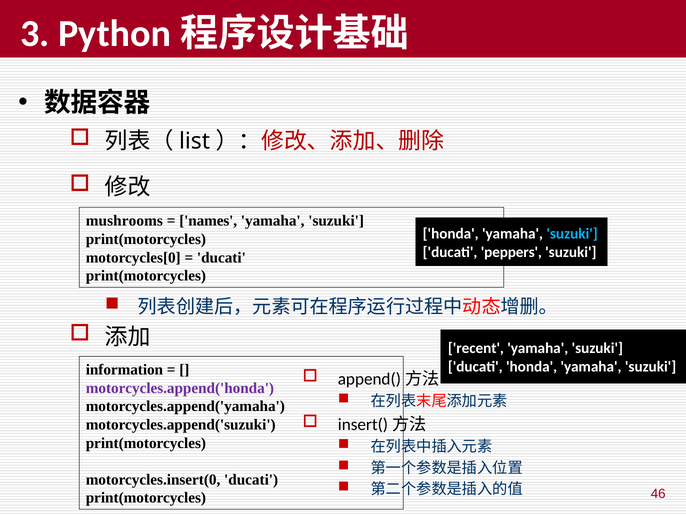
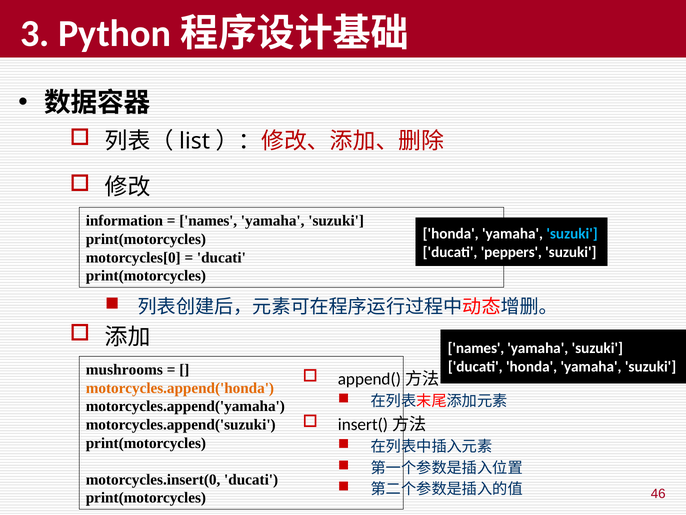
mushrooms: mushrooms -> information
recent at (476, 348): recent -> names
information: information -> mushrooms
motorcycles.append('honda colour: purple -> orange
